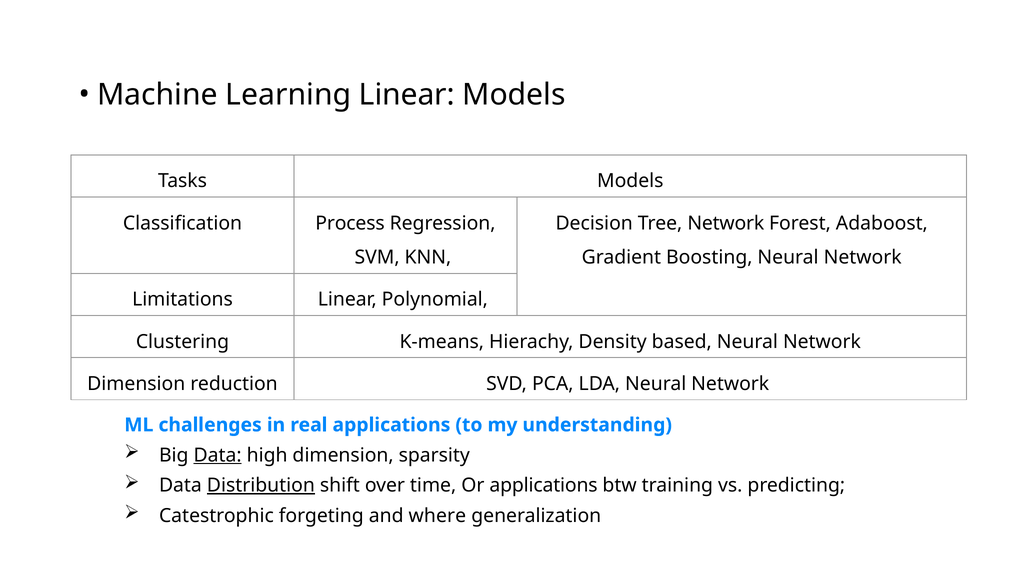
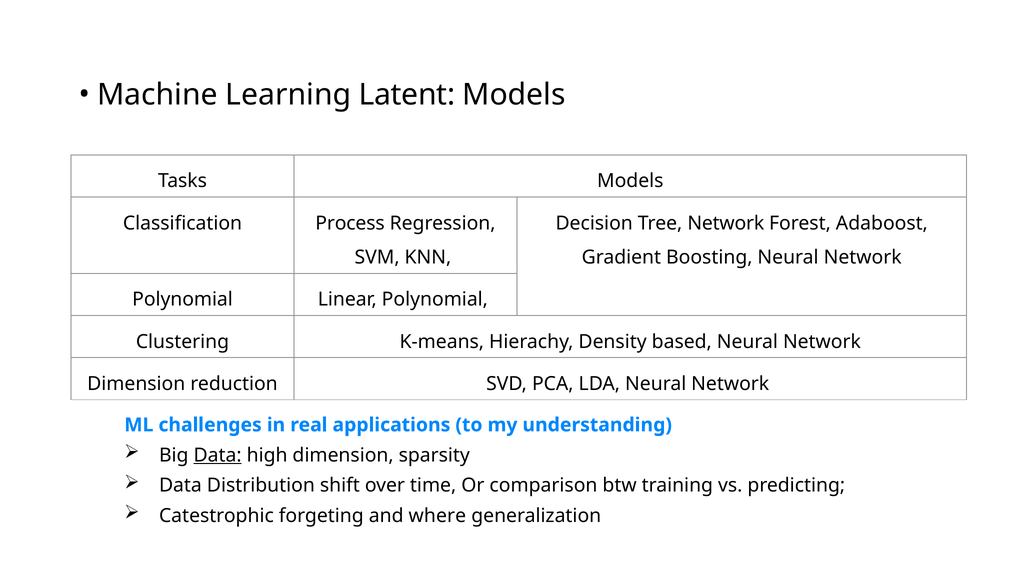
Learning Linear: Linear -> Latent
Limitations at (182, 299): Limitations -> Polynomial
Distribution underline: present -> none
Or applications: applications -> comparison
